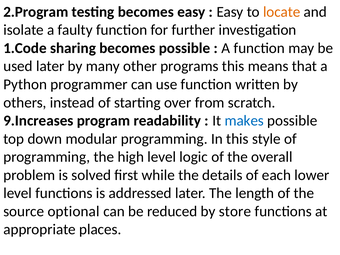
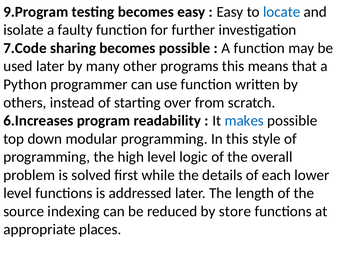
2.Program: 2.Program -> 9.Program
locate colour: orange -> blue
1.Code: 1.Code -> 7.Code
9.Increases: 9.Increases -> 6.Increases
optional: optional -> indexing
